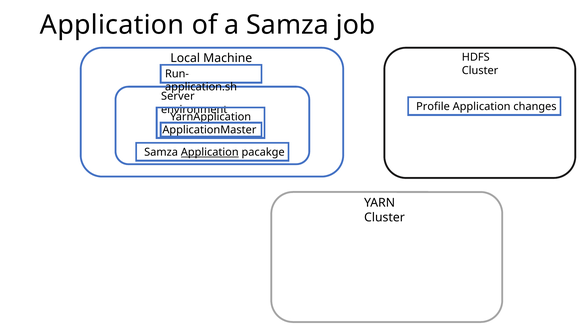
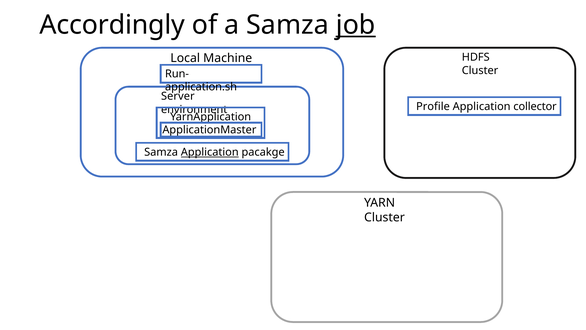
Application at (112, 25): Application -> Accordingly
job underline: none -> present
changes: changes -> collector
